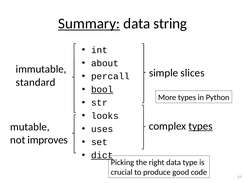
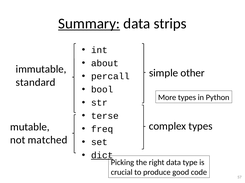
string: string -> strips
slices: slices -> other
bool underline: present -> none
looks: looks -> terse
types at (201, 127) underline: present -> none
uses: uses -> freq
improves: improves -> matched
